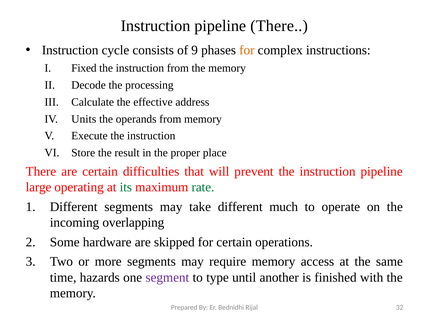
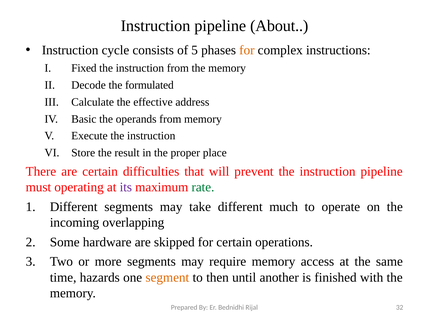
pipeline There: There -> About
9: 9 -> 5
processing: processing -> formulated
Units: Units -> Basic
large: large -> must
its colour: green -> purple
segment colour: purple -> orange
type: type -> then
